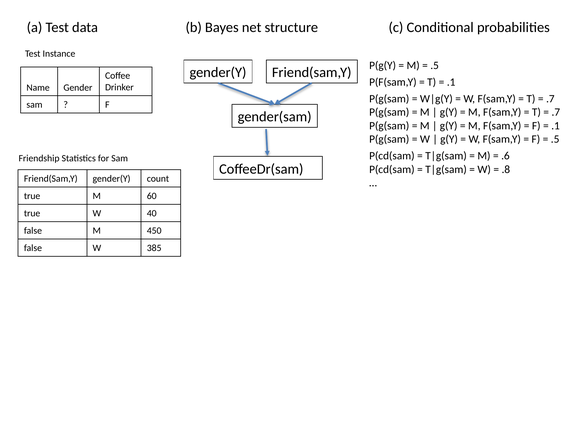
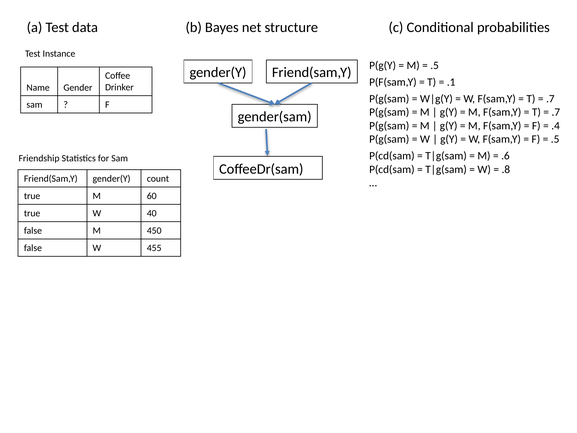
.1 at (556, 126): .1 -> .4
385: 385 -> 455
